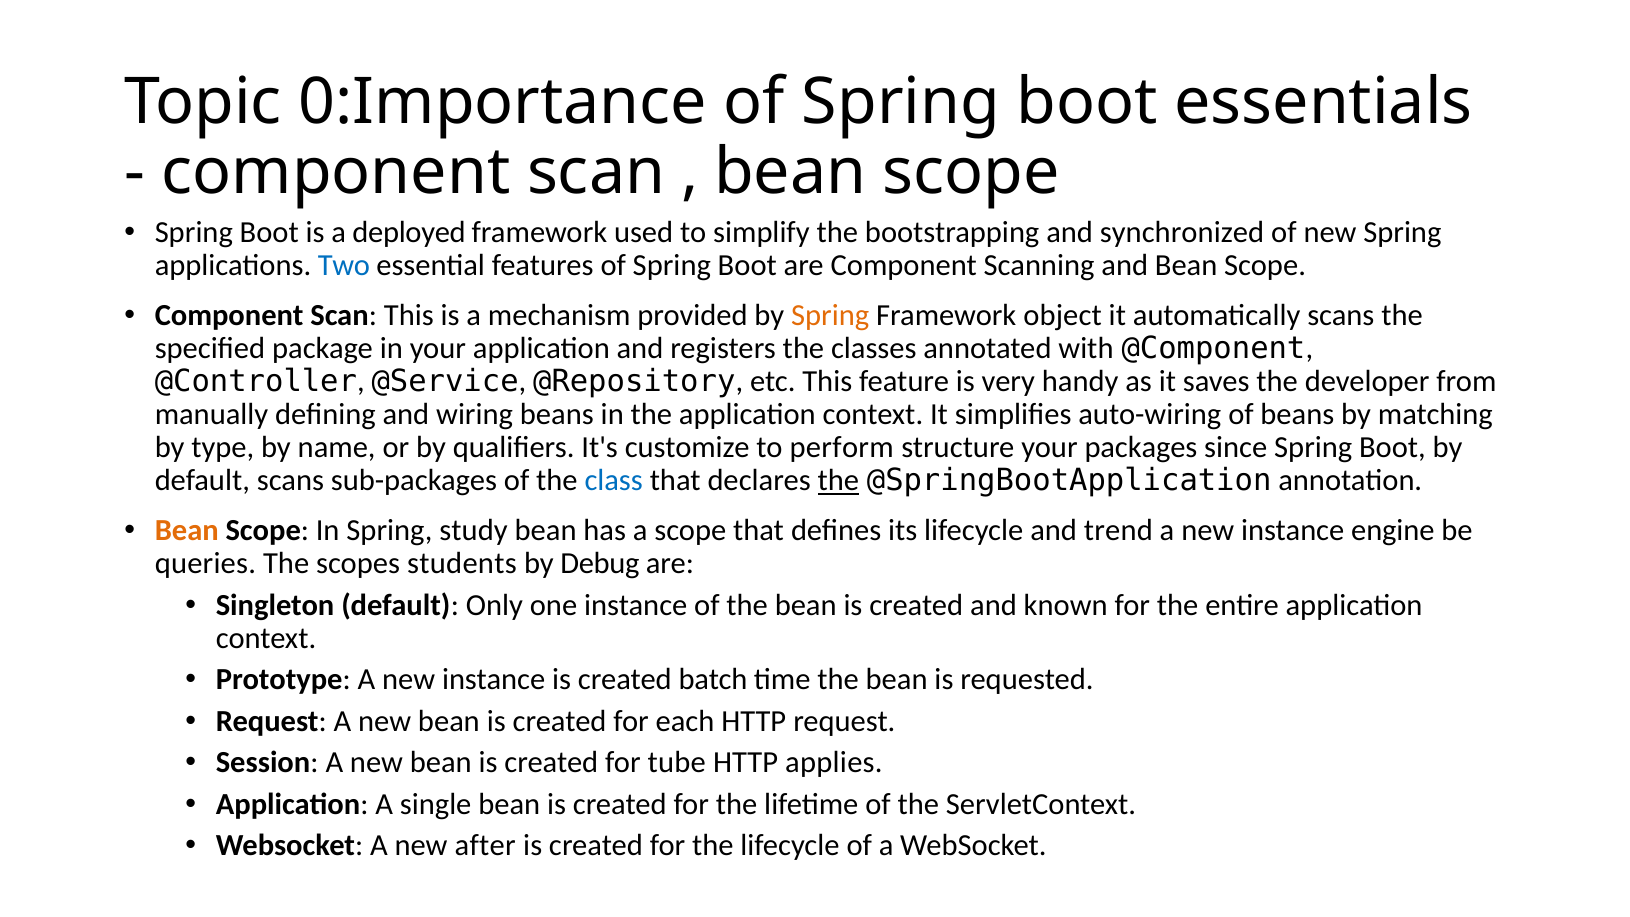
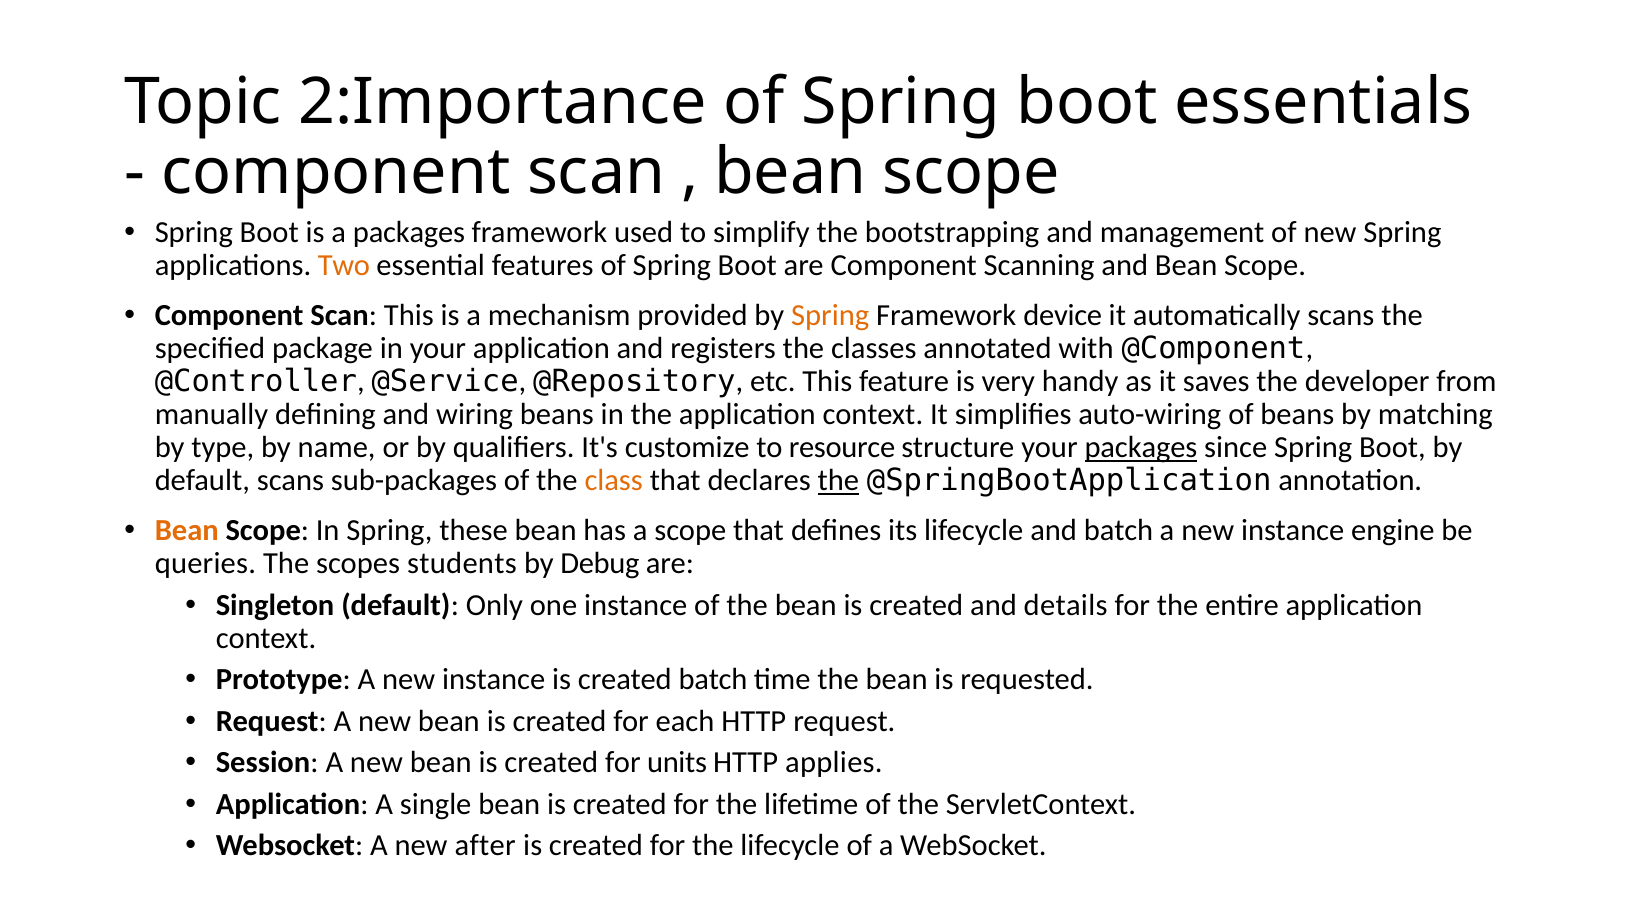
0:Importance: 0:Importance -> 2:Importance
a deployed: deployed -> packages
synchronized: synchronized -> management
Two colour: blue -> orange
object: object -> device
perform: perform -> resource
packages at (1141, 448) underline: none -> present
class colour: blue -> orange
study: study -> these
and trend: trend -> batch
known: known -> details
tube: tube -> units
